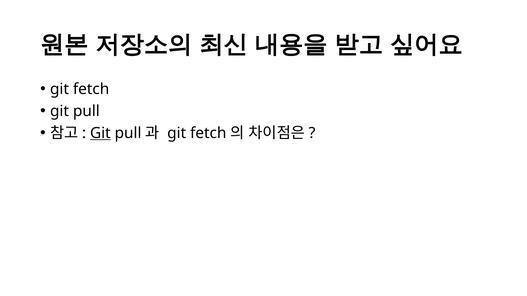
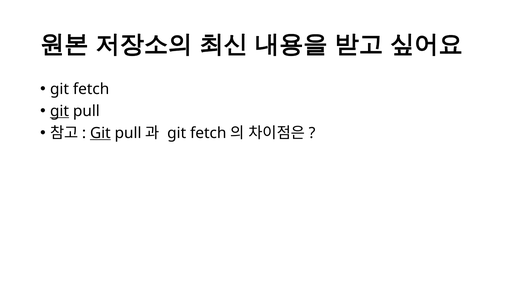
git at (60, 111) underline: none -> present
